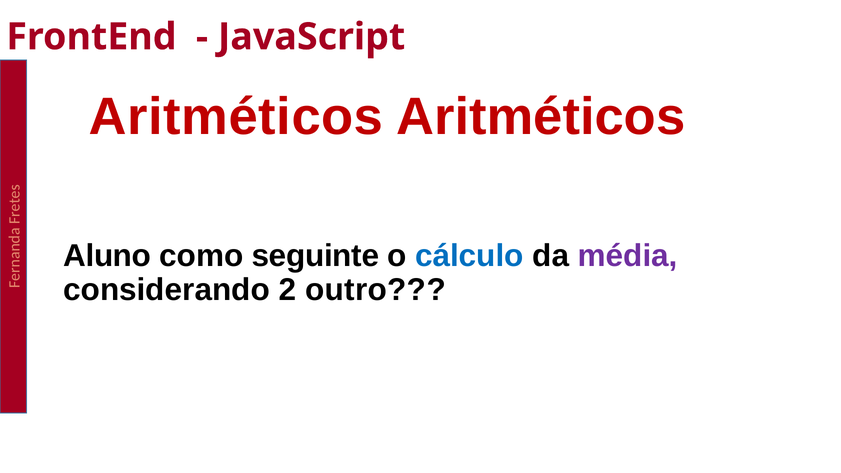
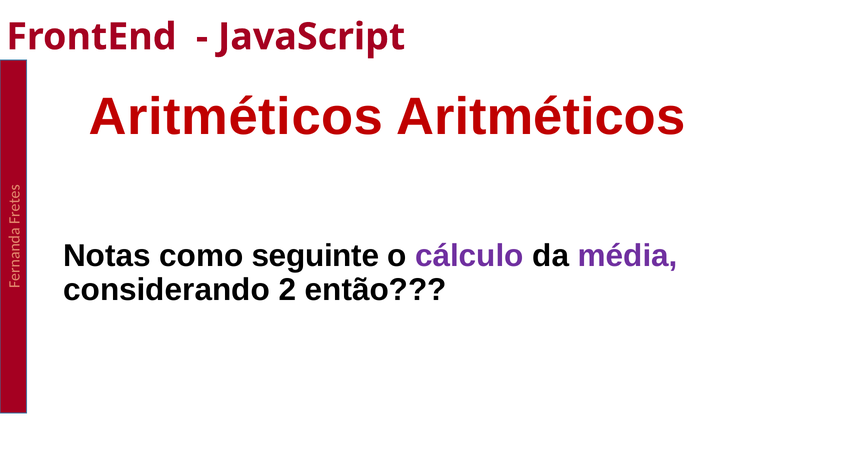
Aluno: Aluno -> Notas
cálculo colour: blue -> purple
outro: outro -> então
